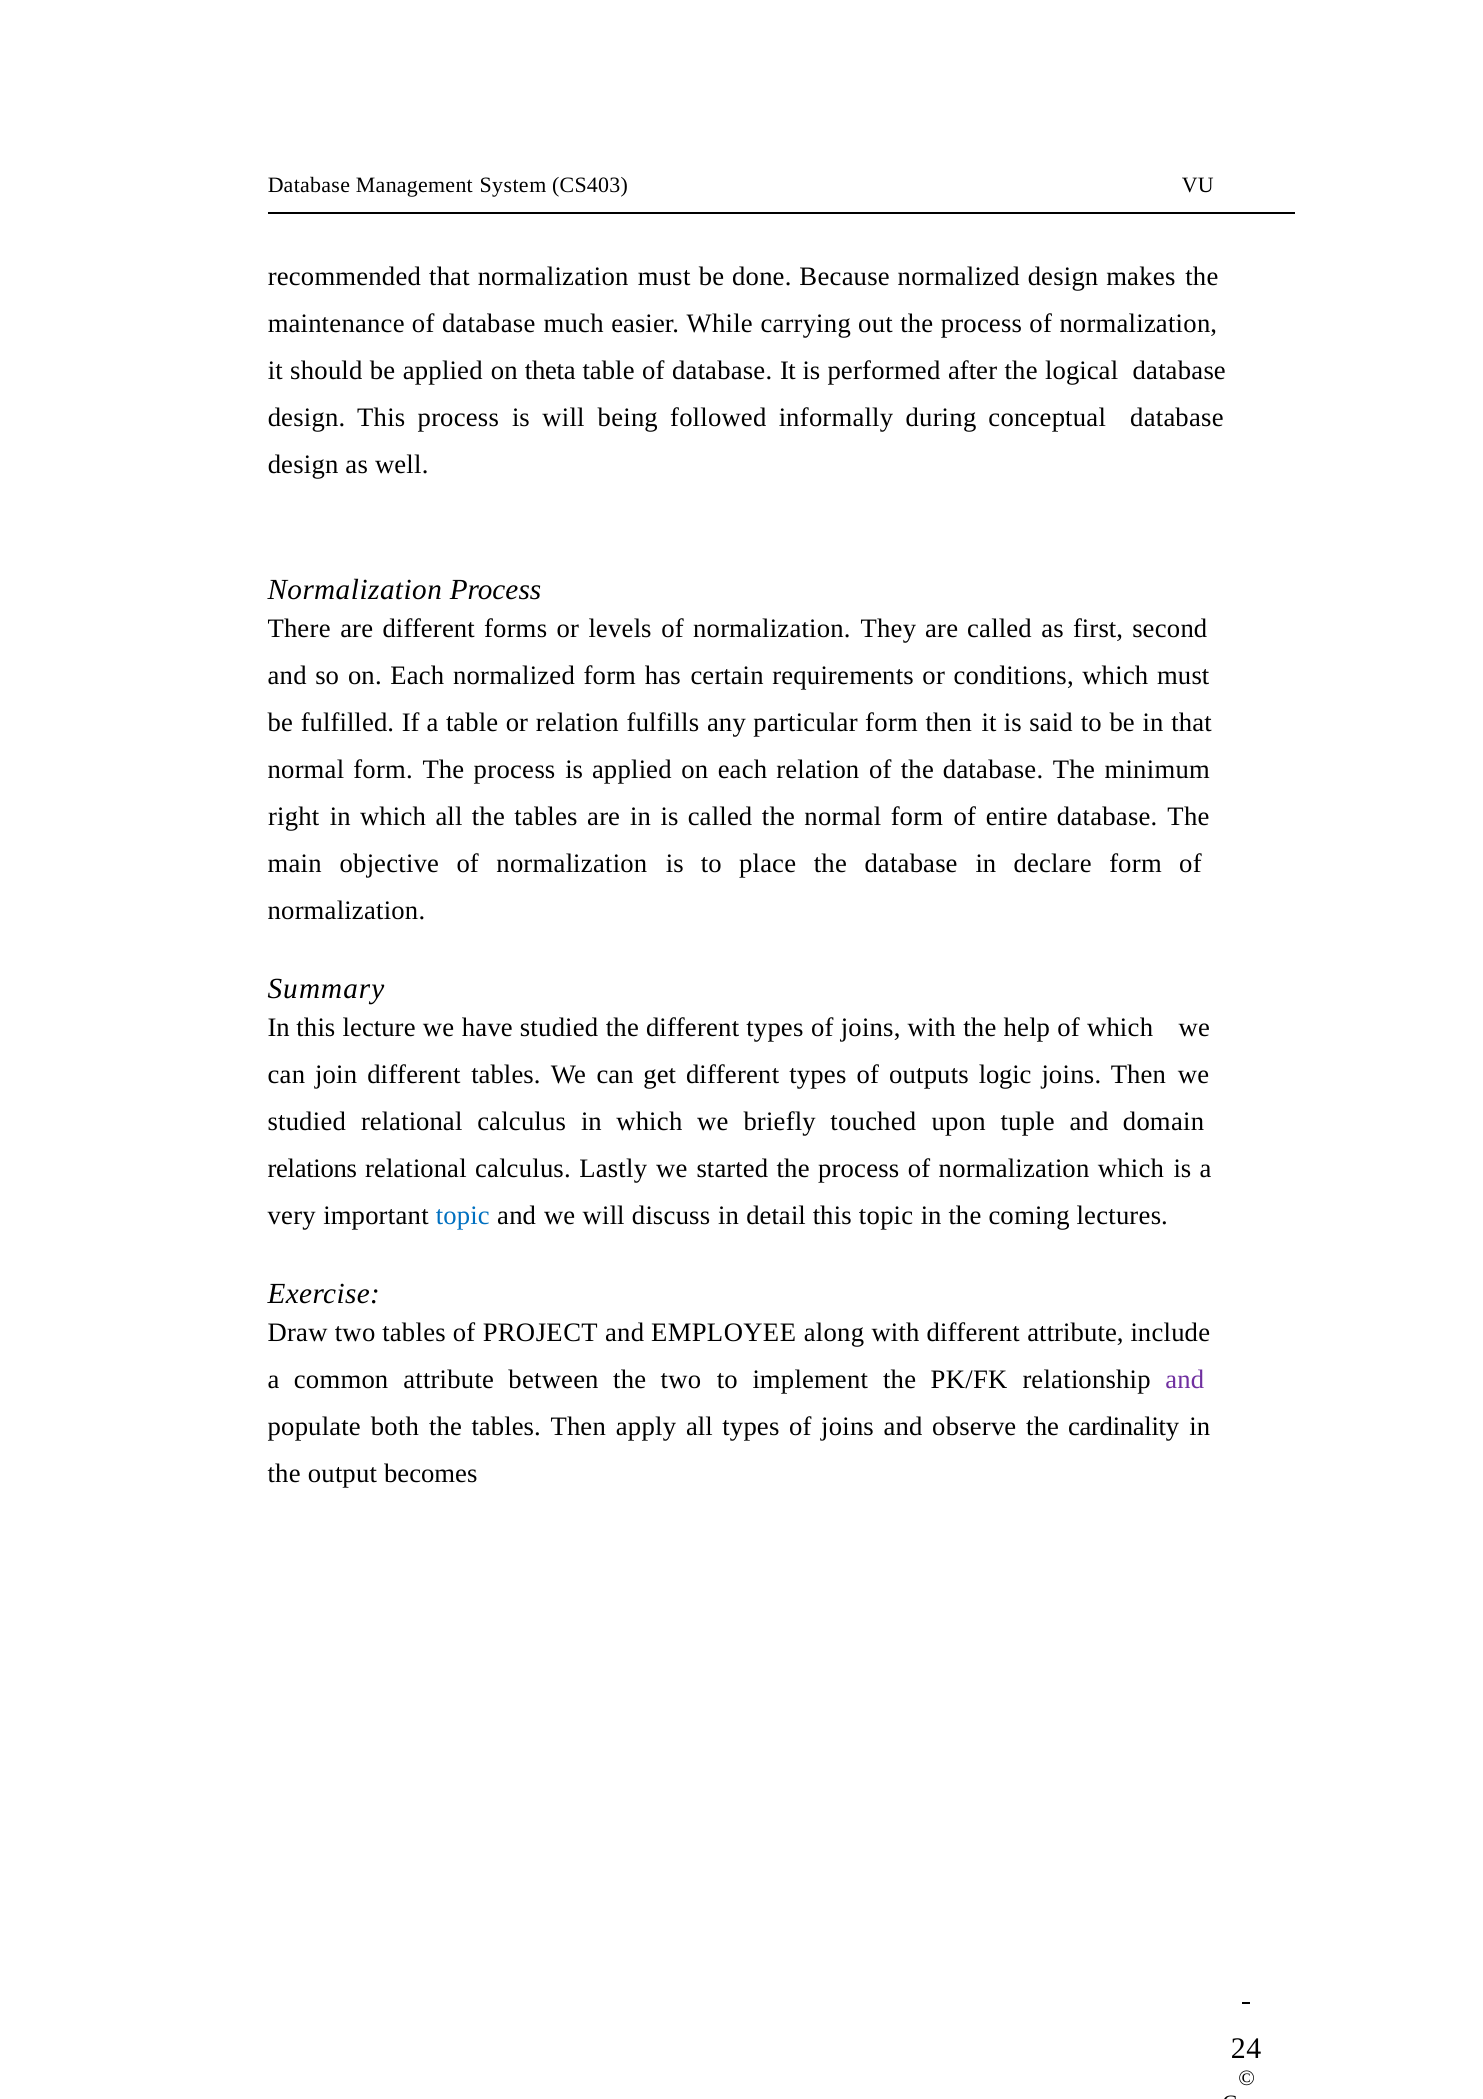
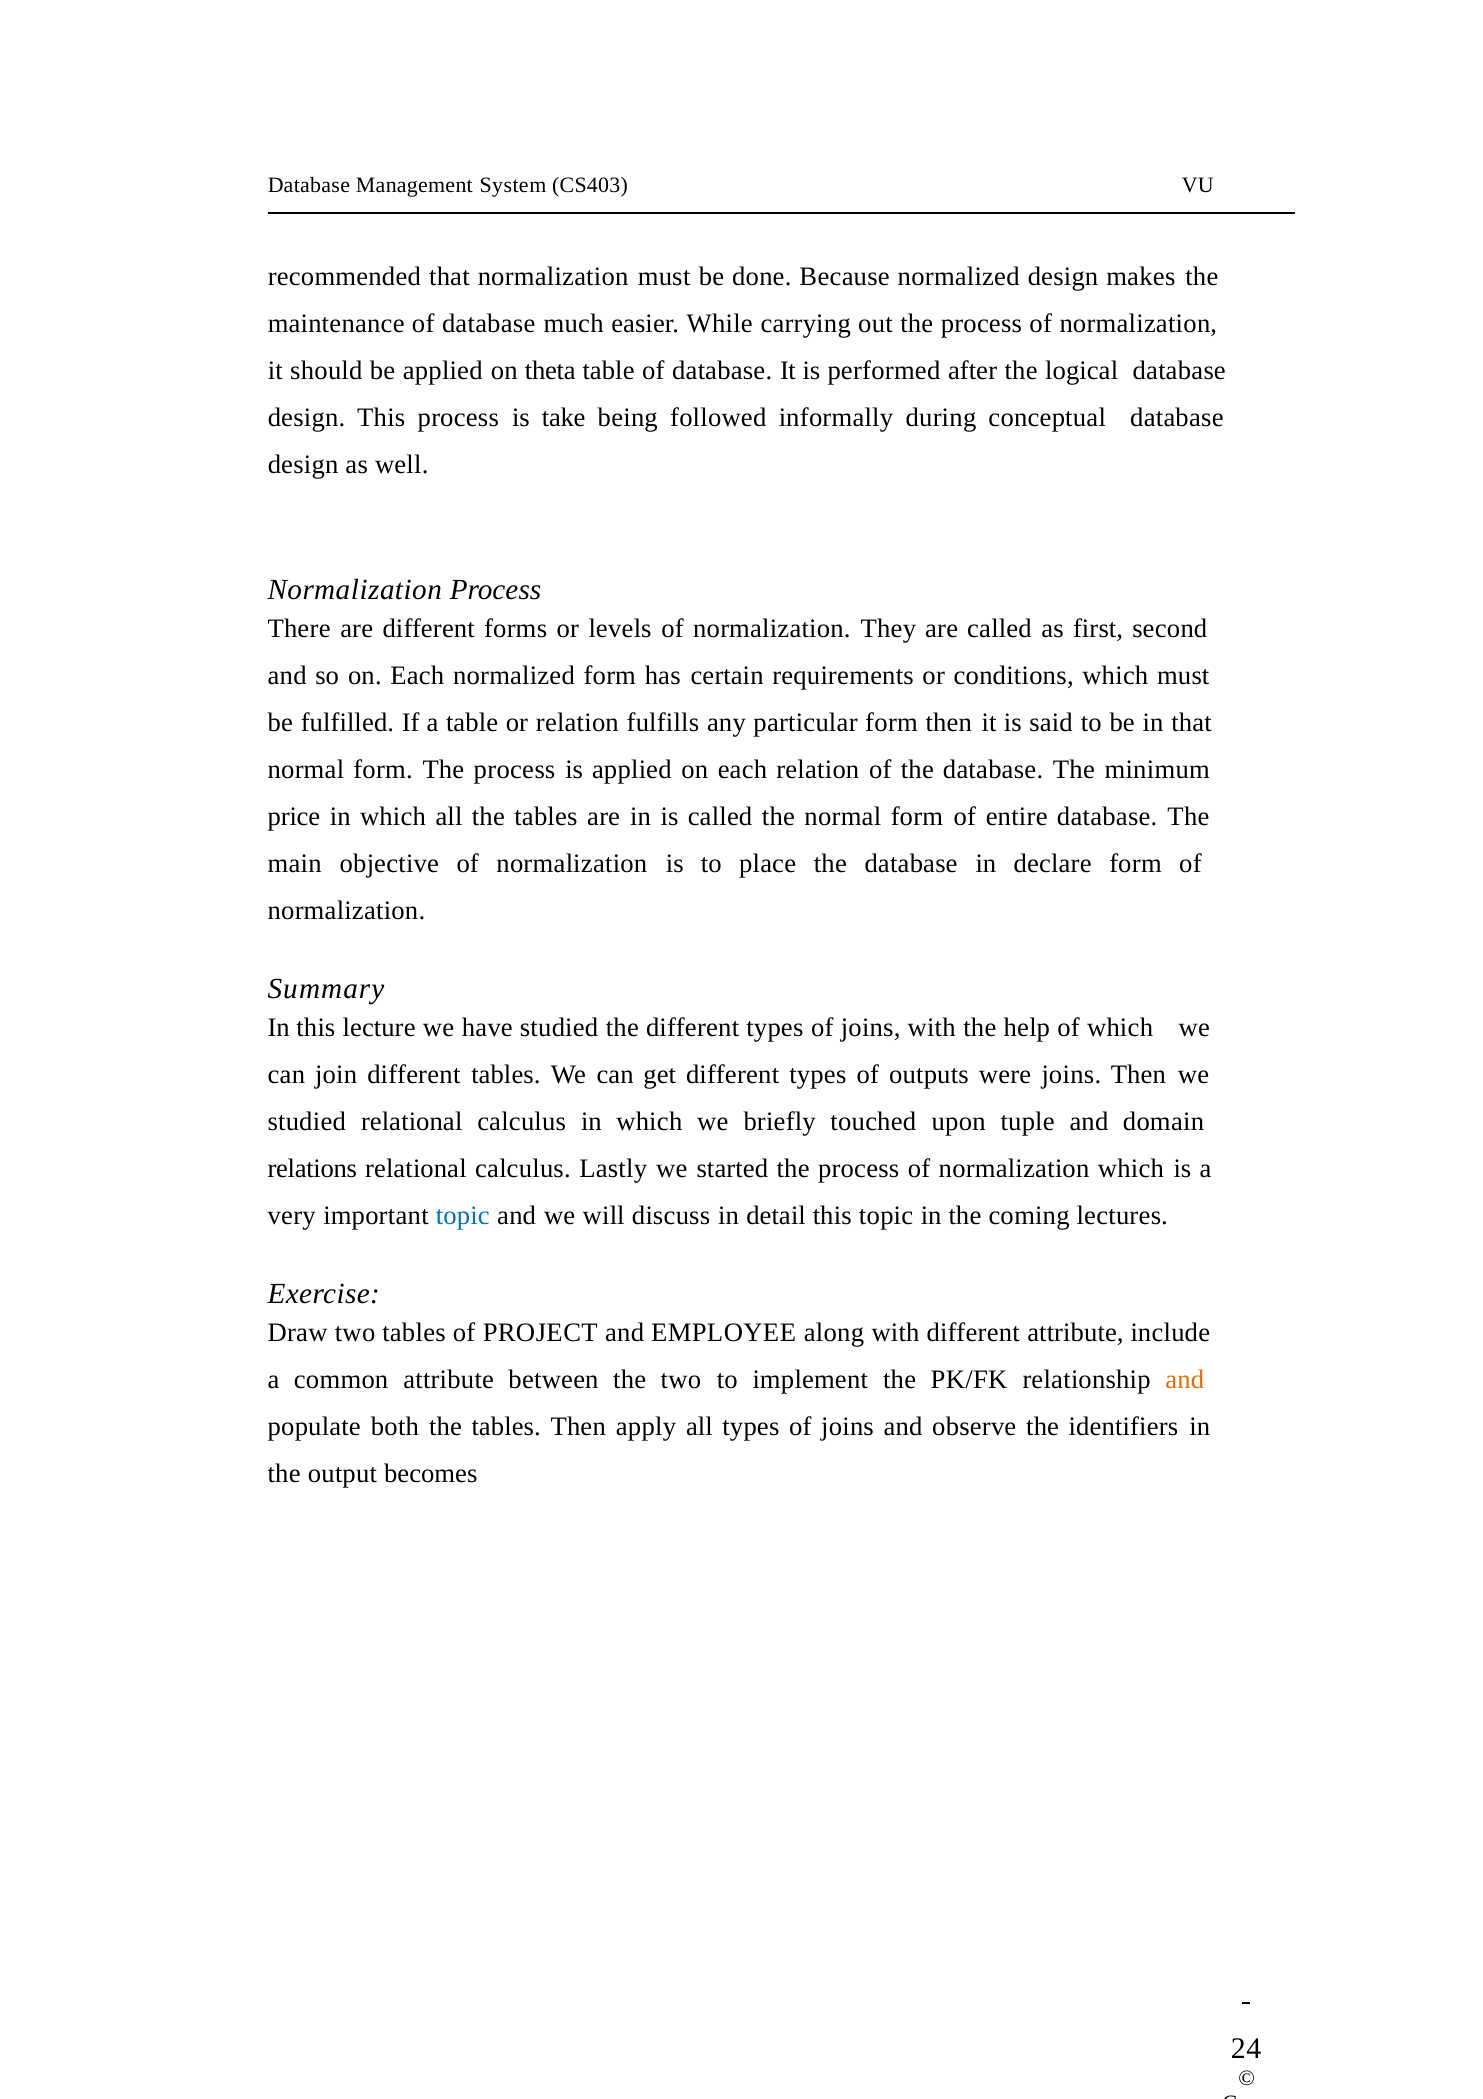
is will: will -> take
right at (294, 816): right -> price
logic: logic -> were
and at (1185, 1379) colour: purple -> orange
cardinality: cardinality -> identifiers
